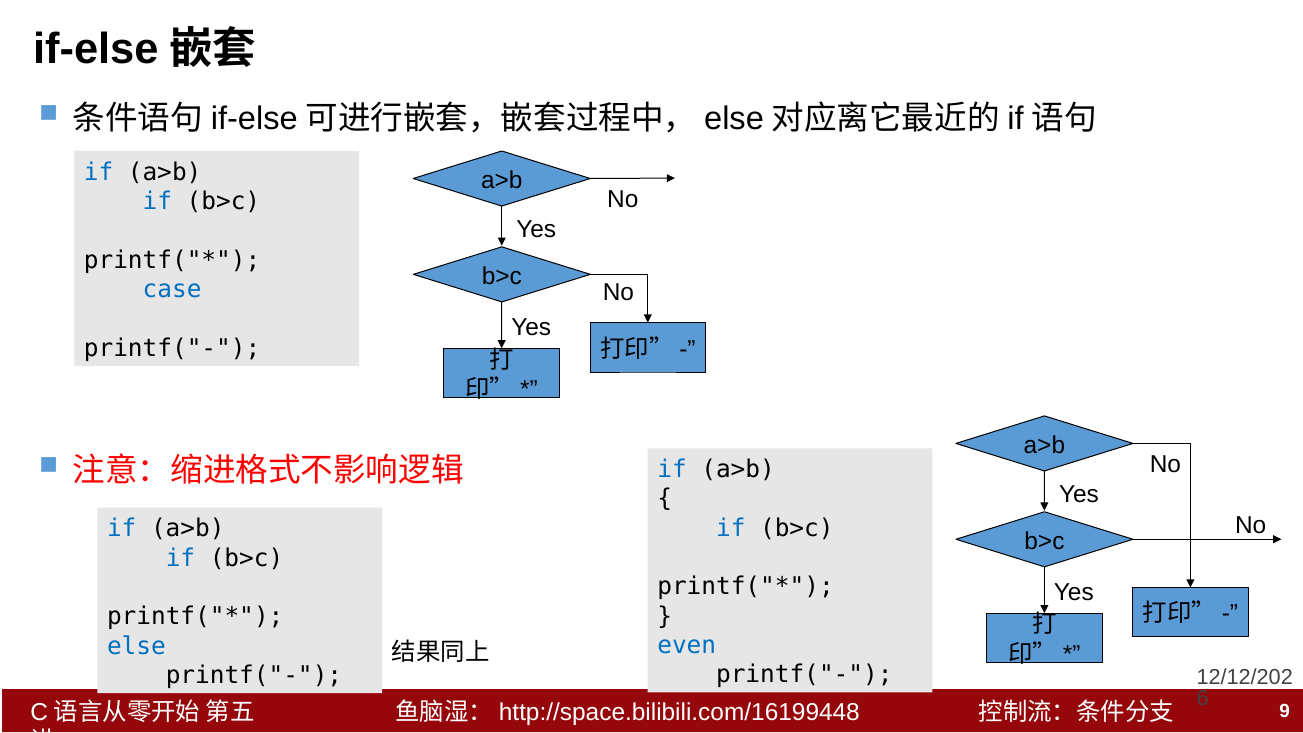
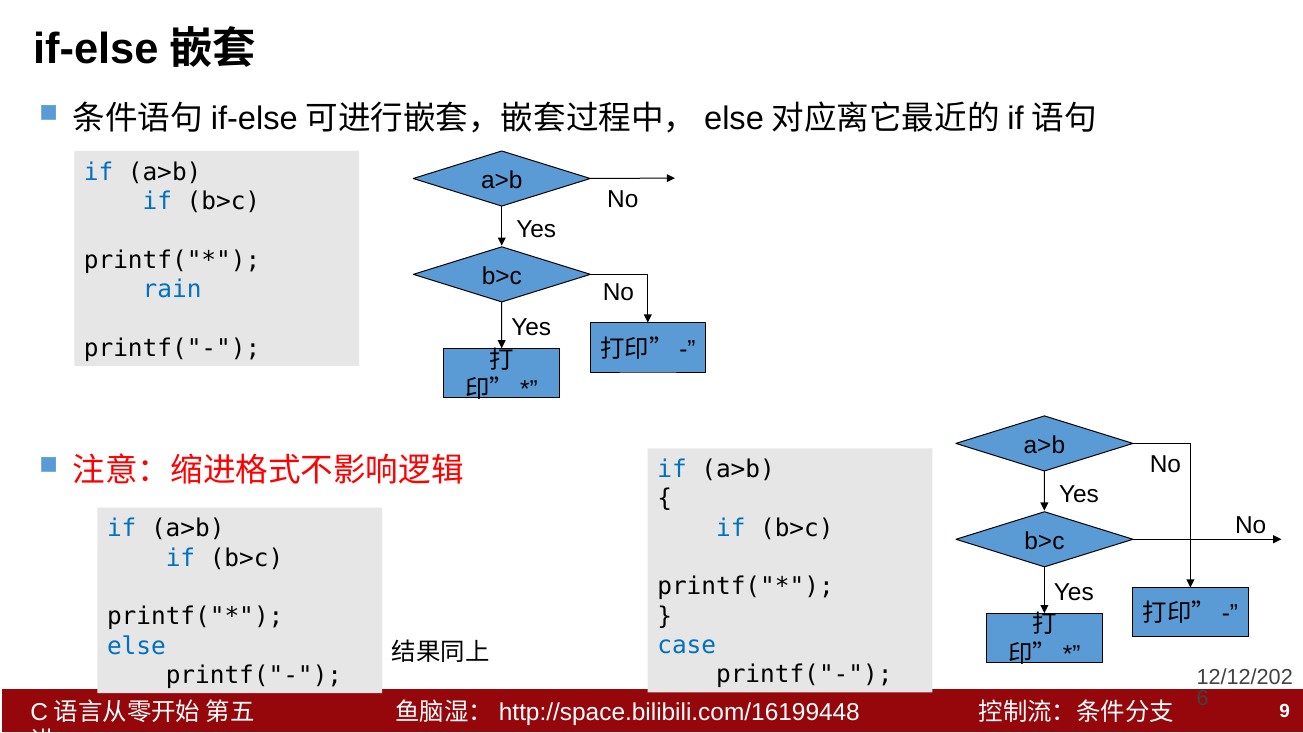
case: case -> rain
even: even -> case
